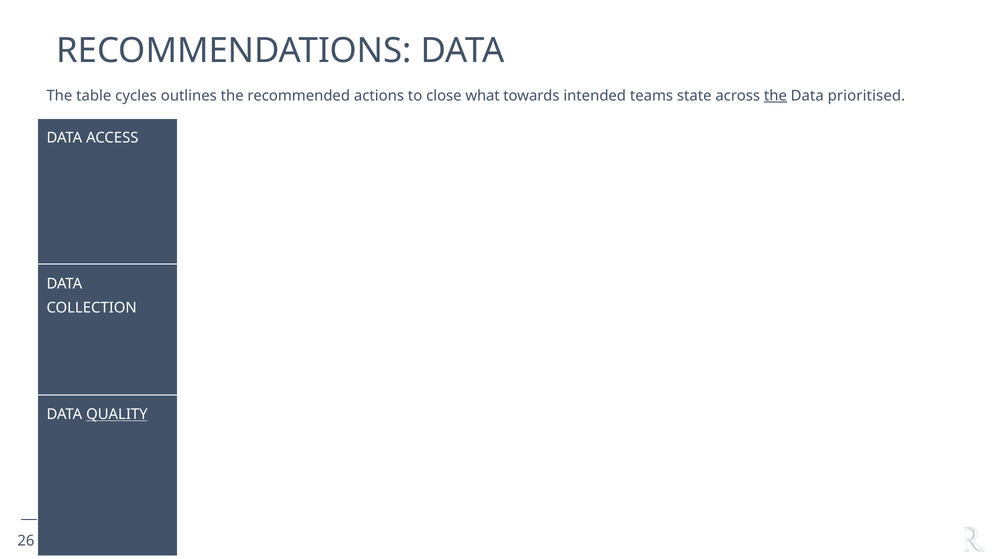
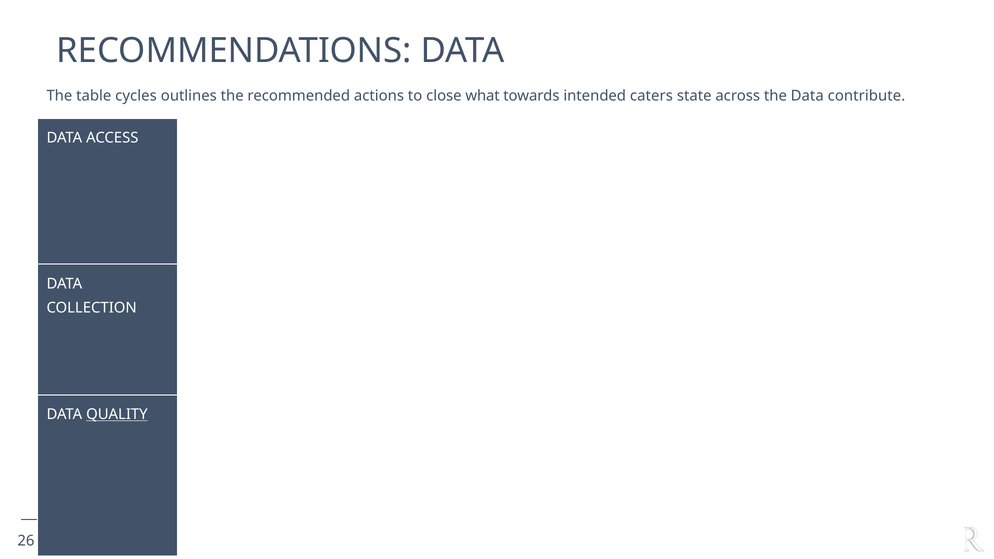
teams: teams -> caters
the at (775, 96) underline: present -> none
prioritised: prioritised -> contribute
